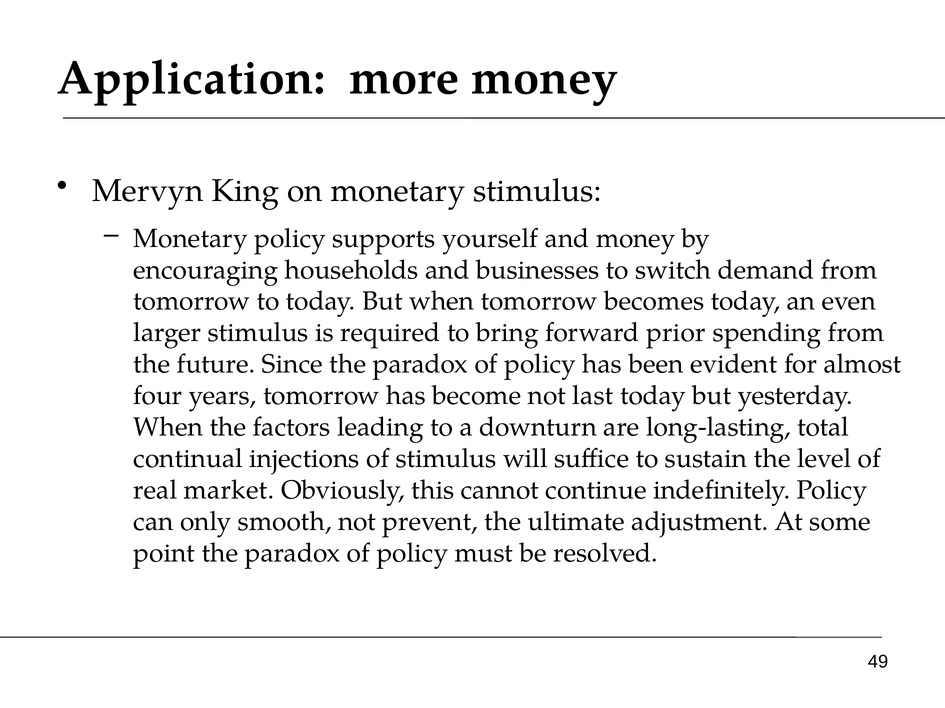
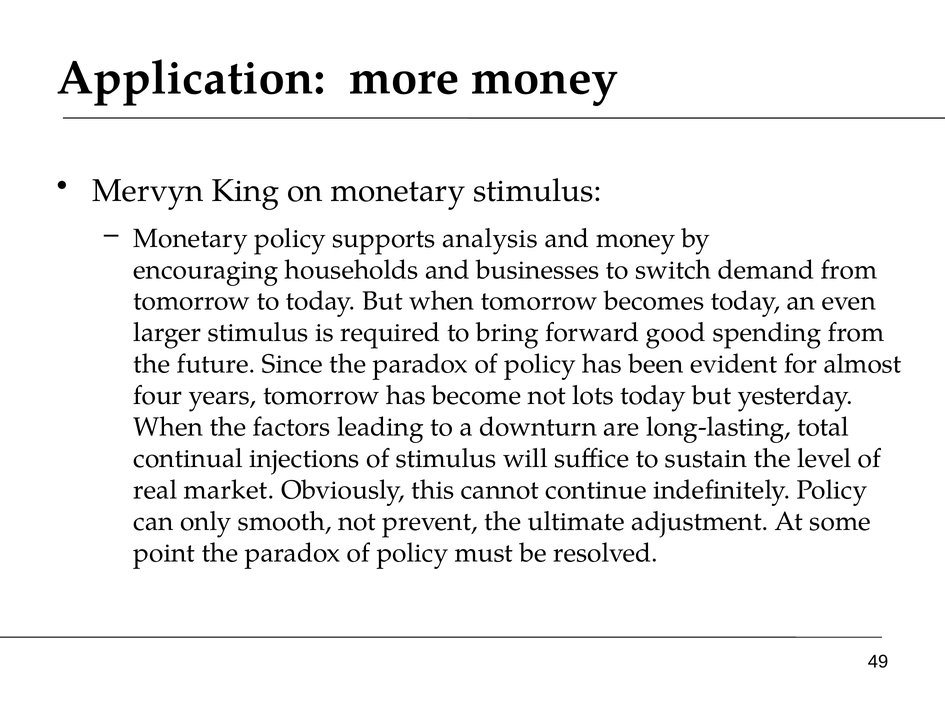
yourself: yourself -> analysis
prior: prior -> good
last: last -> lots
